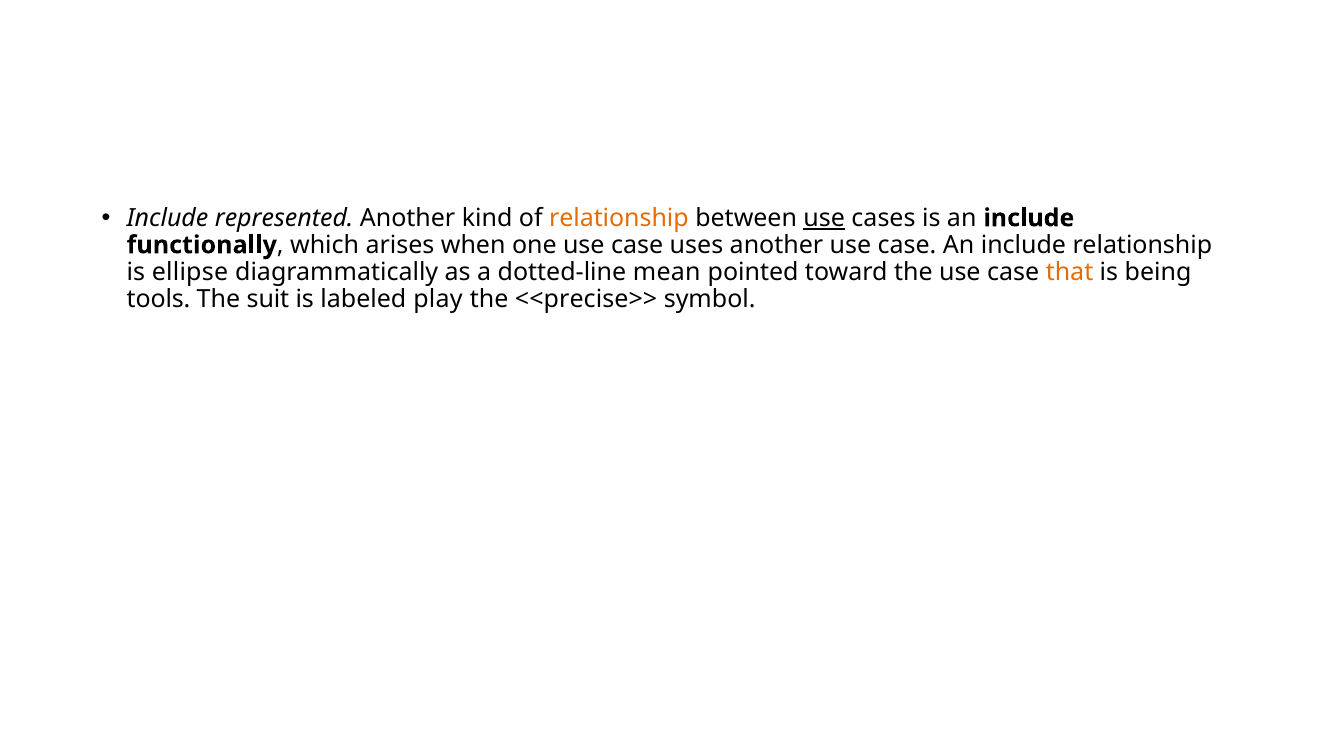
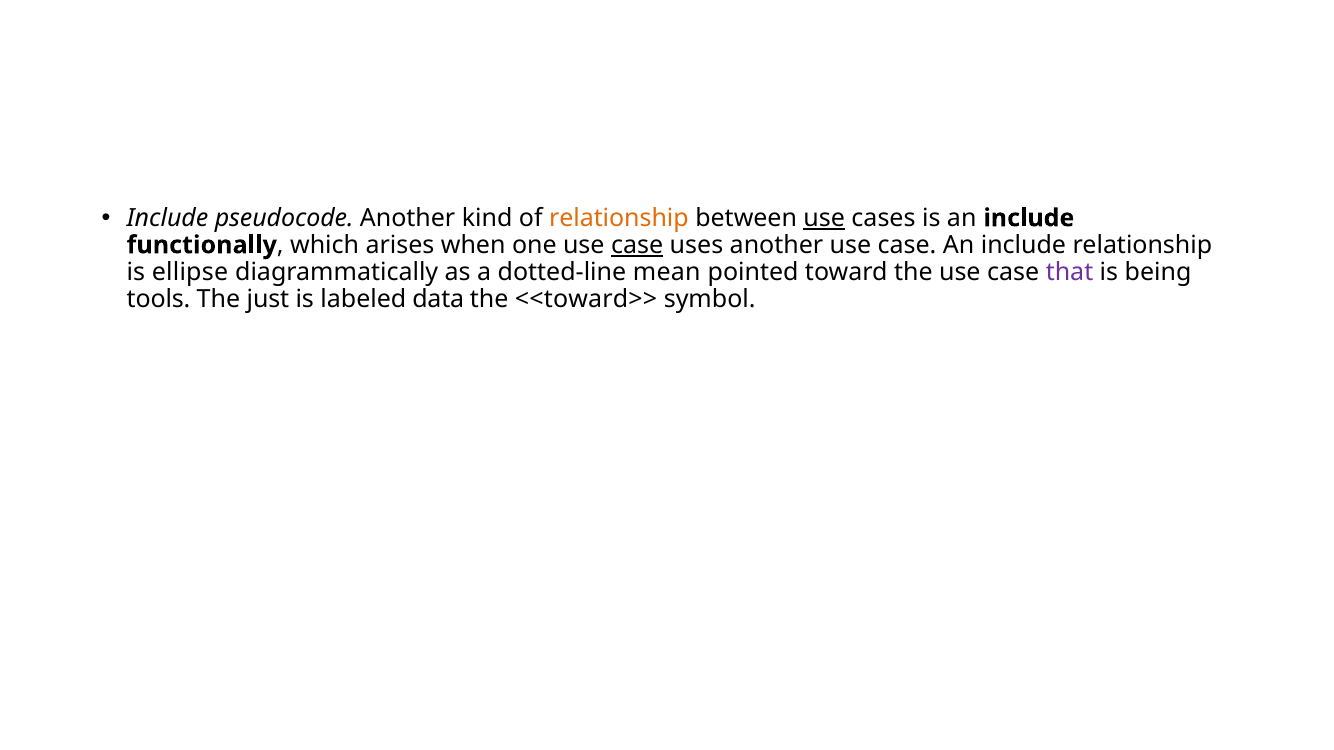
represented: represented -> pseudocode
case at (637, 245) underline: none -> present
that colour: orange -> purple
suit: suit -> just
play: play -> data
<<precise>>: <<precise>> -> <<toward>>
